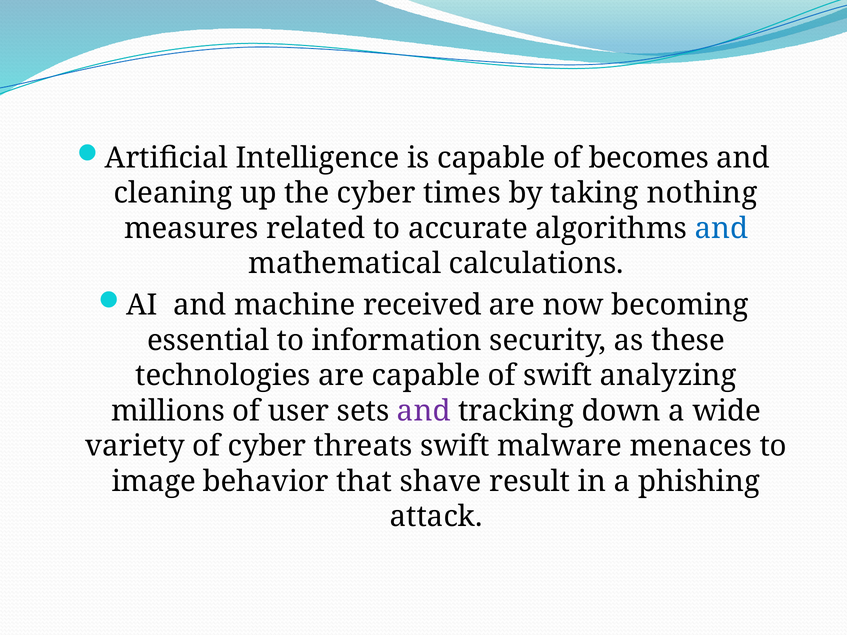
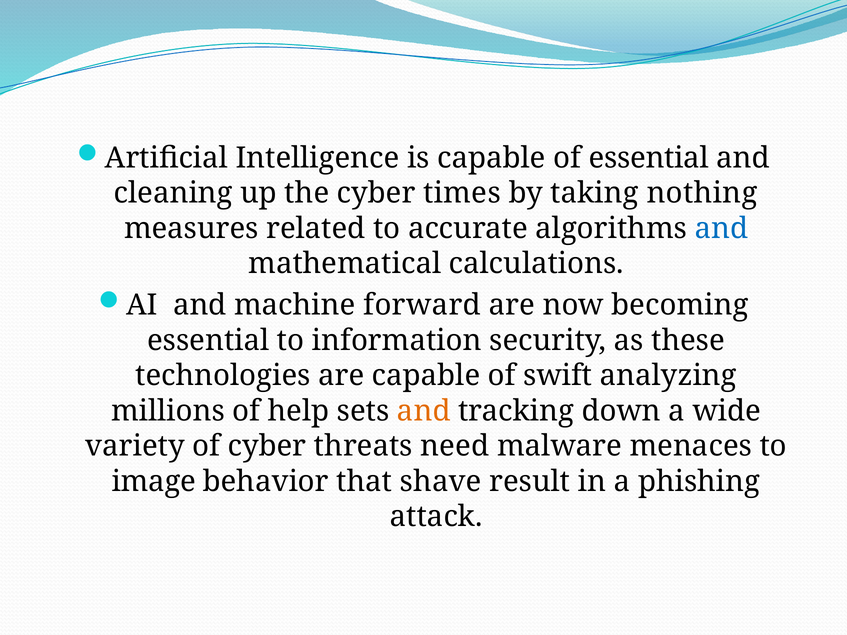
of becomes: becomes -> essential
received: received -> forward
user: user -> help
and at (424, 411) colour: purple -> orange
threats swift: swift -> need
